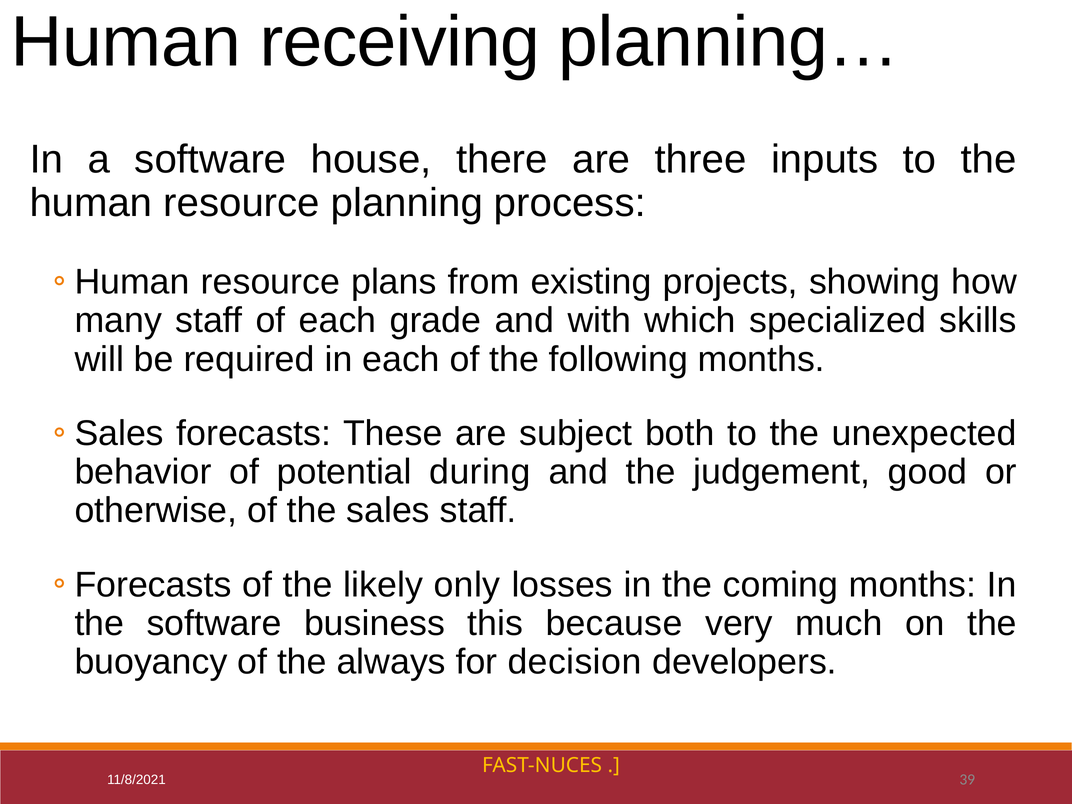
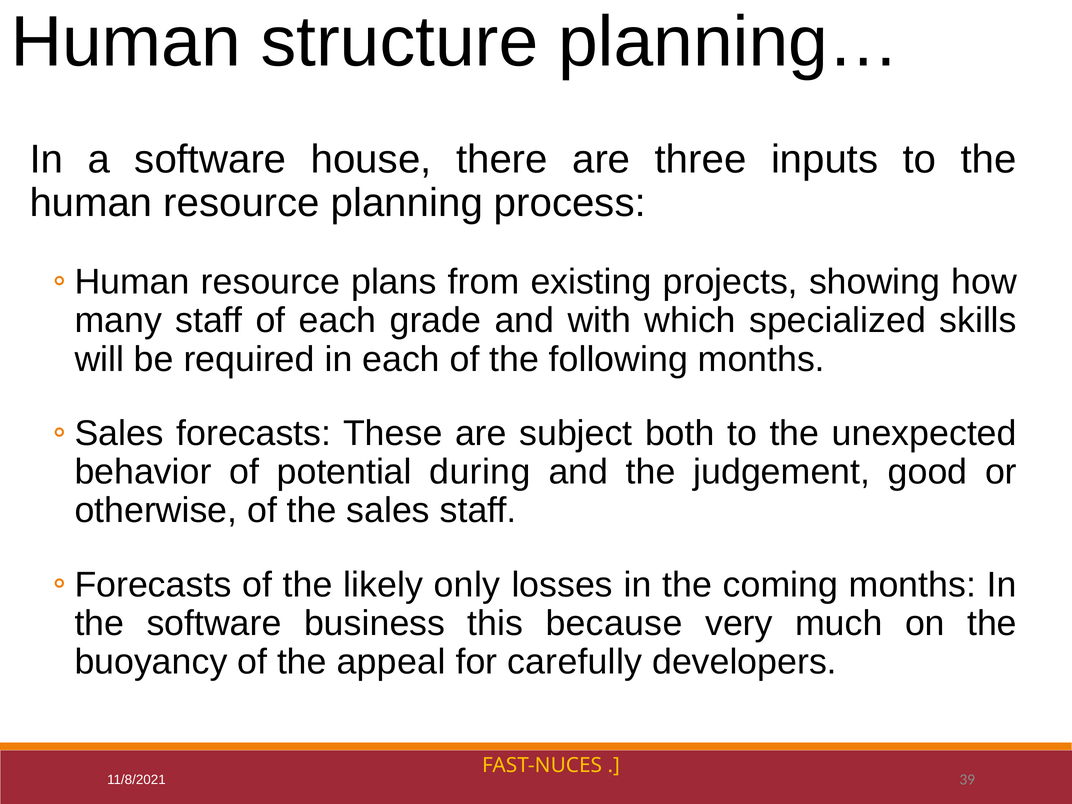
receiving: receiving -> structure
always: always -> appeal
decision: decision -> carefully
